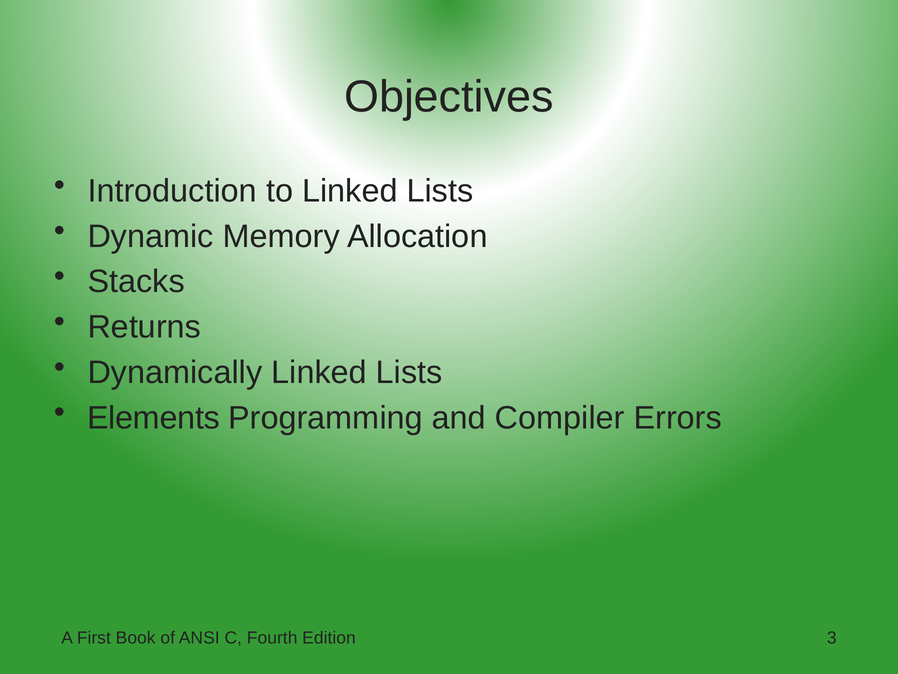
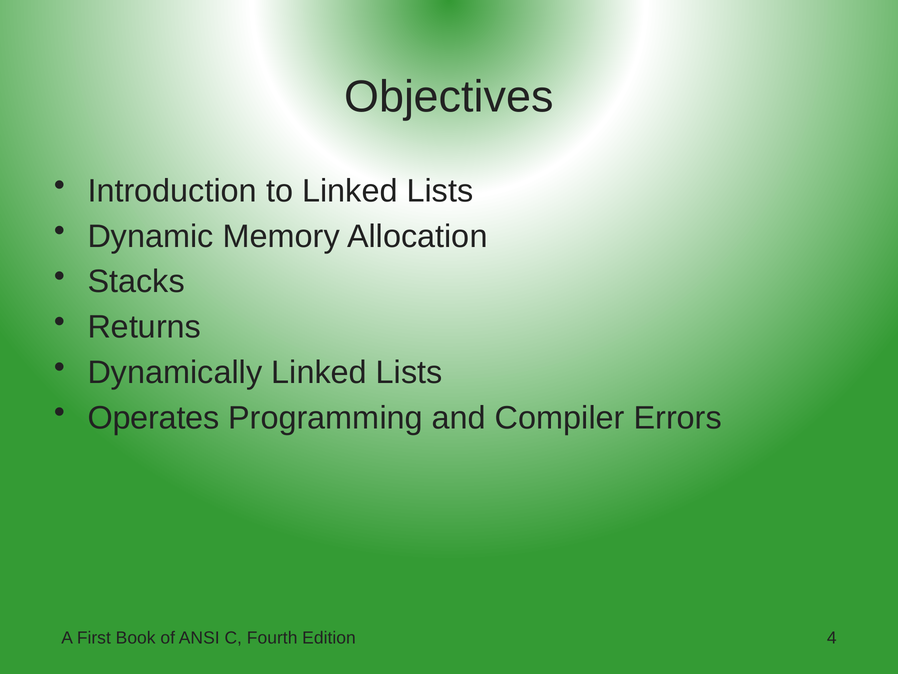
Elements: Elements -> Operates
3: 3 -> 4
